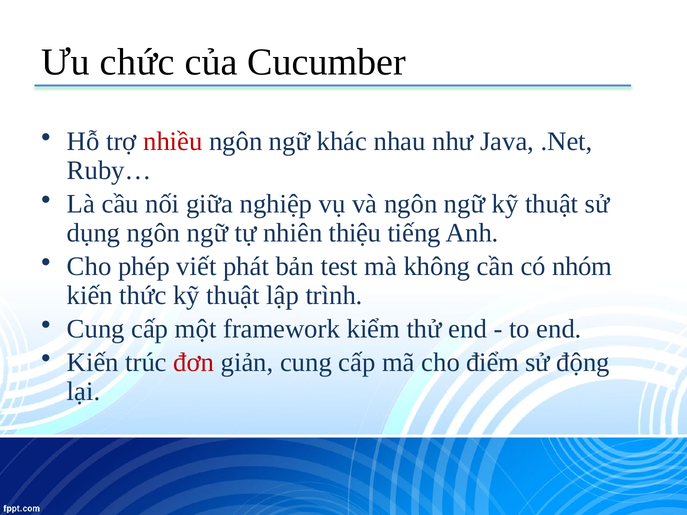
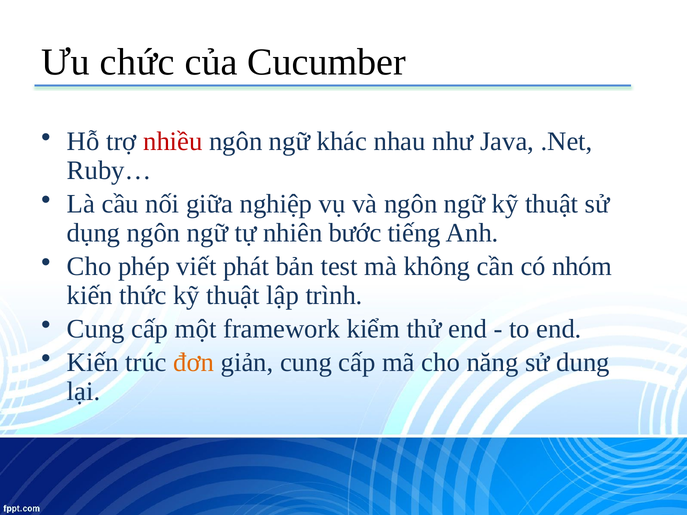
thiệu: thiệu -> bước
đơn colour: red -> orange
điểm: điểm -> năng
động: động -> dung
